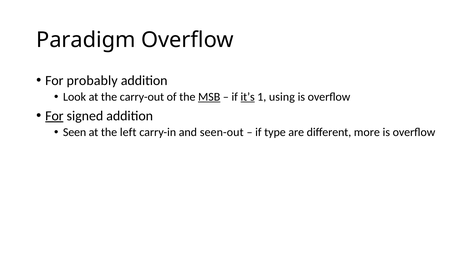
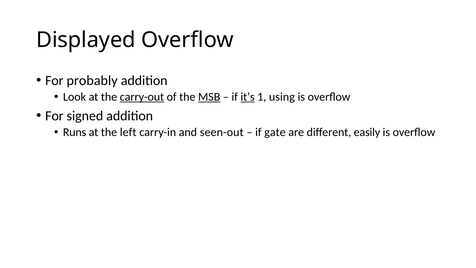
Paradigm: Paradigm -> Displayed
carry-out underline: none -> present
For at (54, 116) underline: present -> none
Seen: Seen -> Runs
type: type -> gate
more: more -> easily
